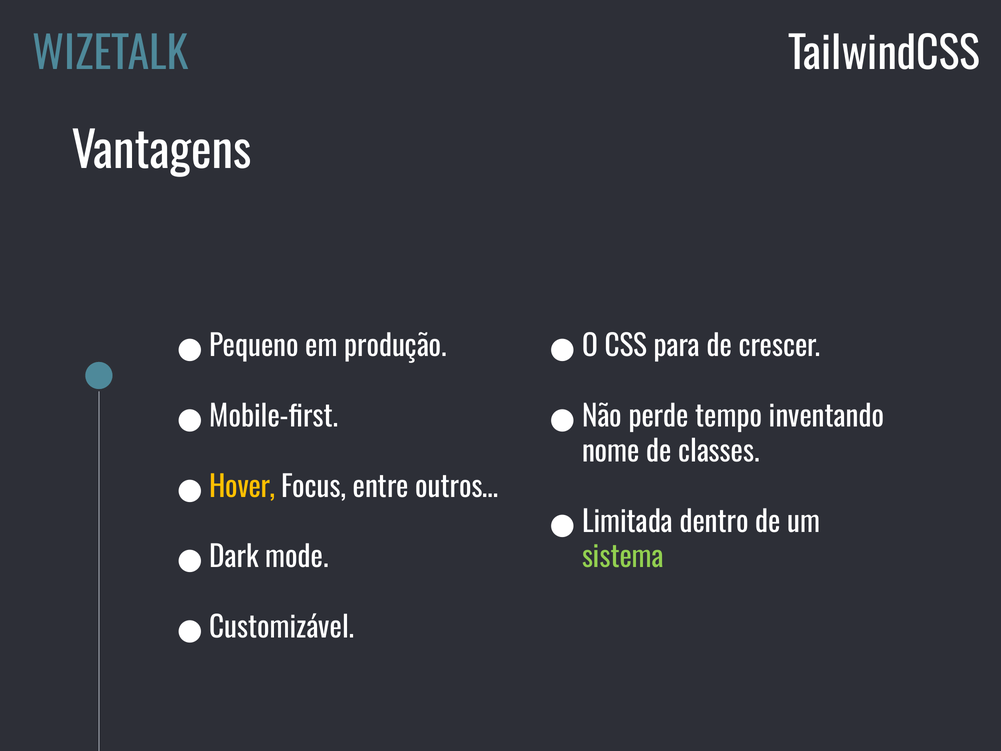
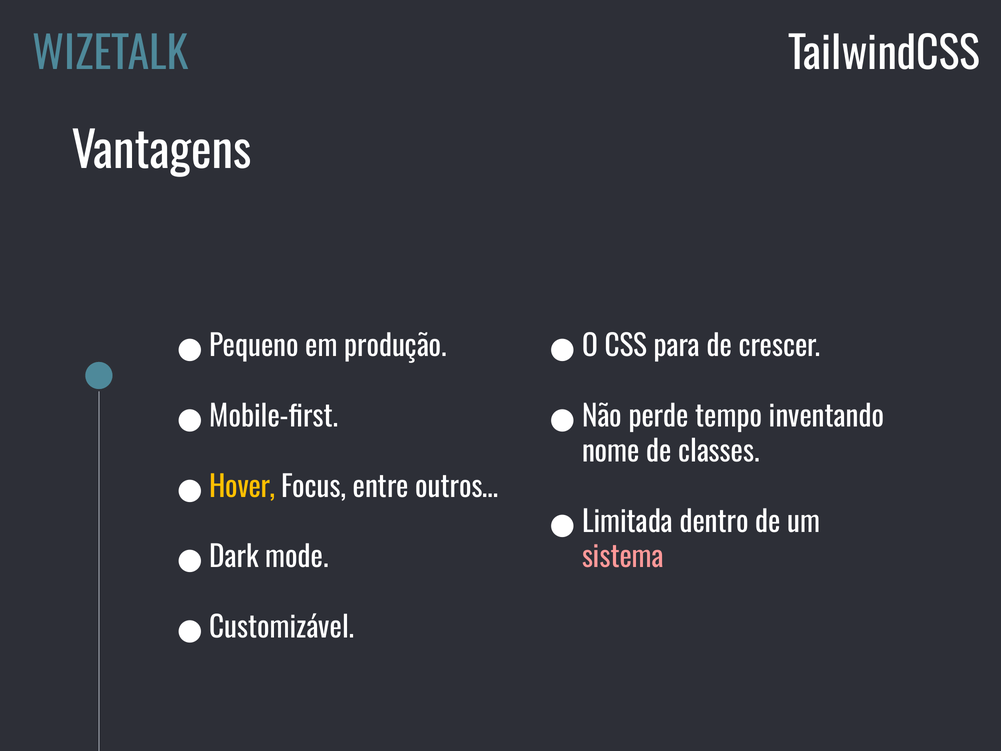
sistema colour: light green -> pink
